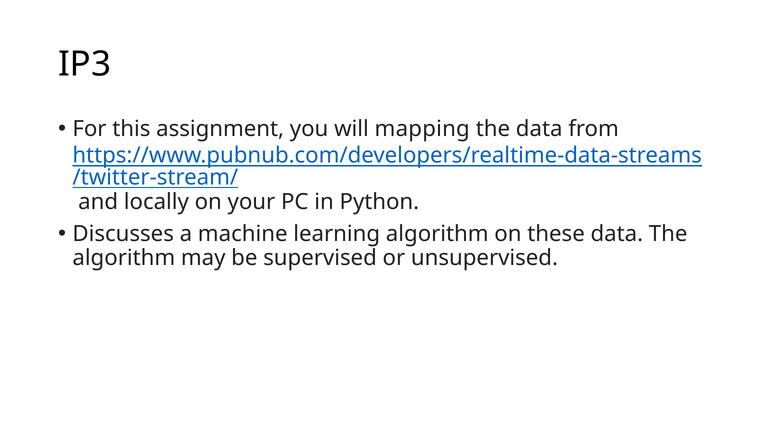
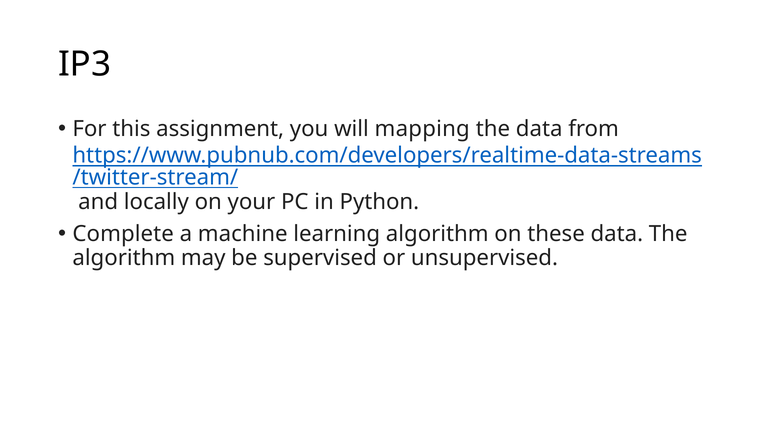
Discusses: Discusses -> Complete
